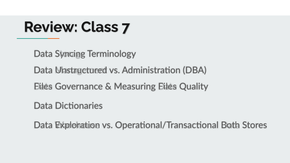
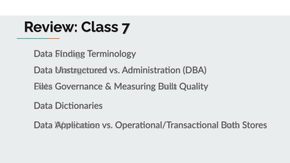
Syncing: Syncing -> Finding
Measuring Files: Files -> Built
Exploration: Exploration -> Application
